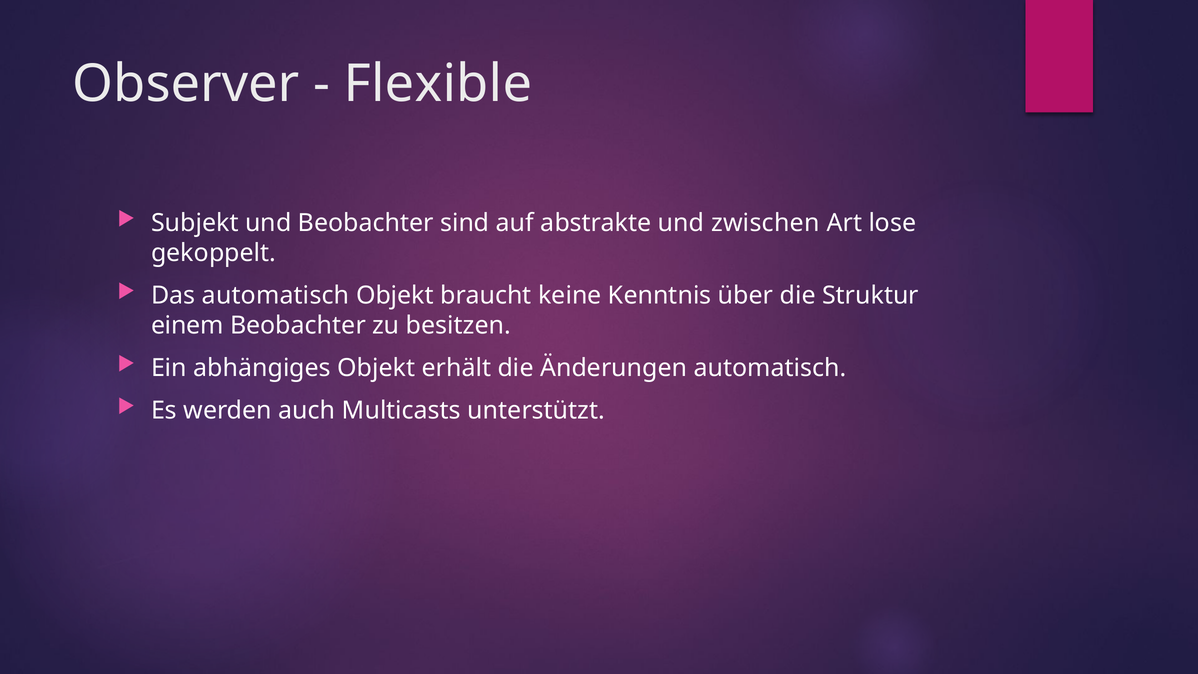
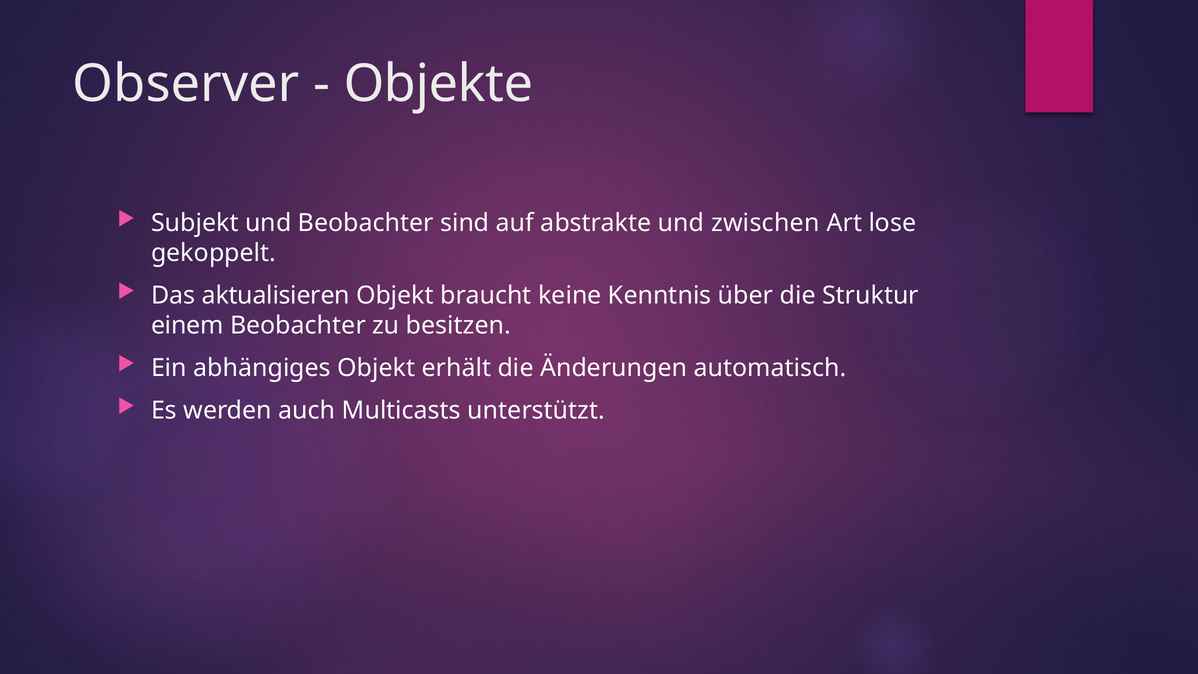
Flexible: Flexible -> Objekte
Das automatisch: automatisch -> aktualisieren
